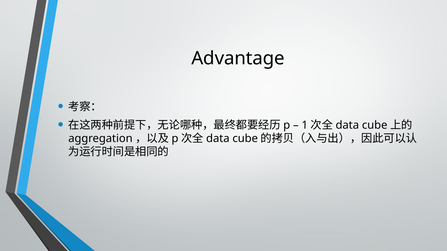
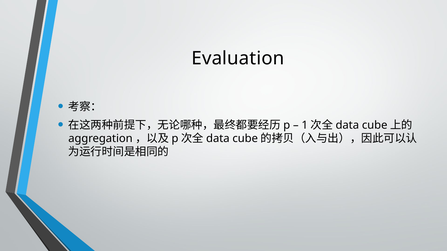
Advantage: Advantage -> Evaluation
